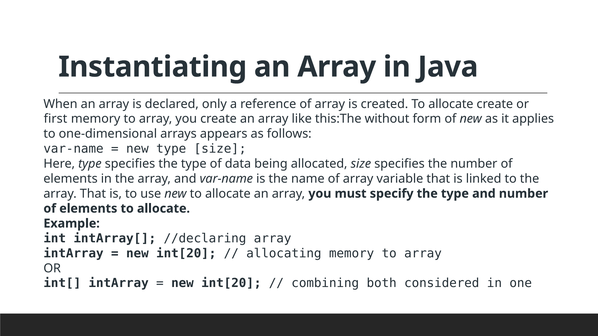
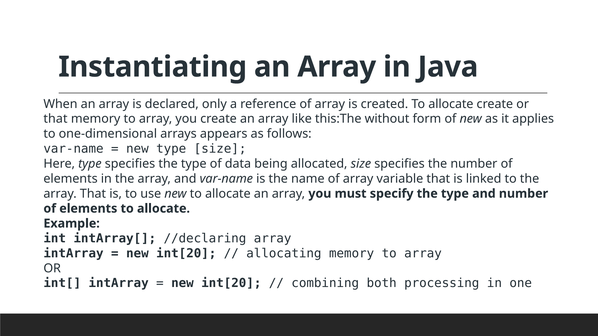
first at (55, 119): first -> that
considered: considered -> processing
